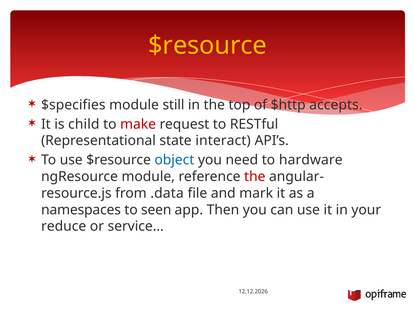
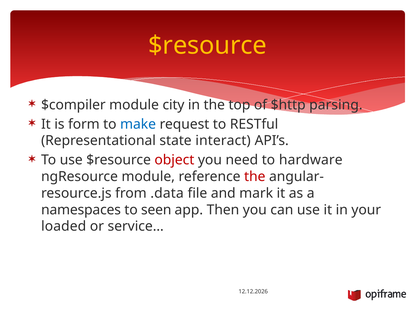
$specifies: $specifies -> $compiler
still: still -> city
accepts: accepts -> parsing
child: child -> form
make colour: red -> blue
object colour: blue -> red
reduce: reduce -> loaded
